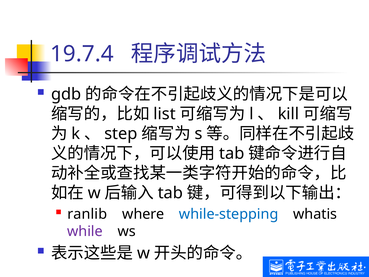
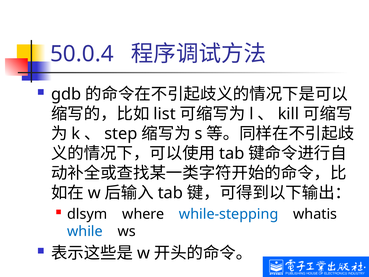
19.7.4: 19.7.4 -> 50.0.4
ranlib: ranlib -> dlsym
while colour: purple -> blue
